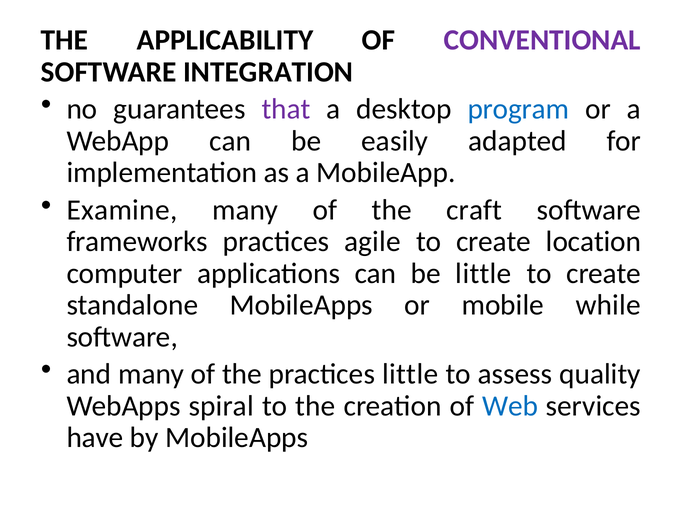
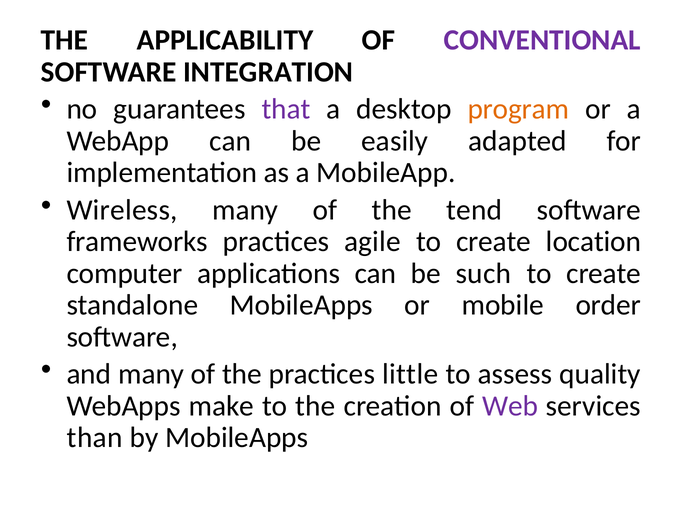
program colour: blue -> orange
Examine: Examine -> Wireless
craft: craft -> tend
be little: little -> such
while: while -> order
spiral: spiral -> make
Web colour: blue -> purple
have: have -> than
